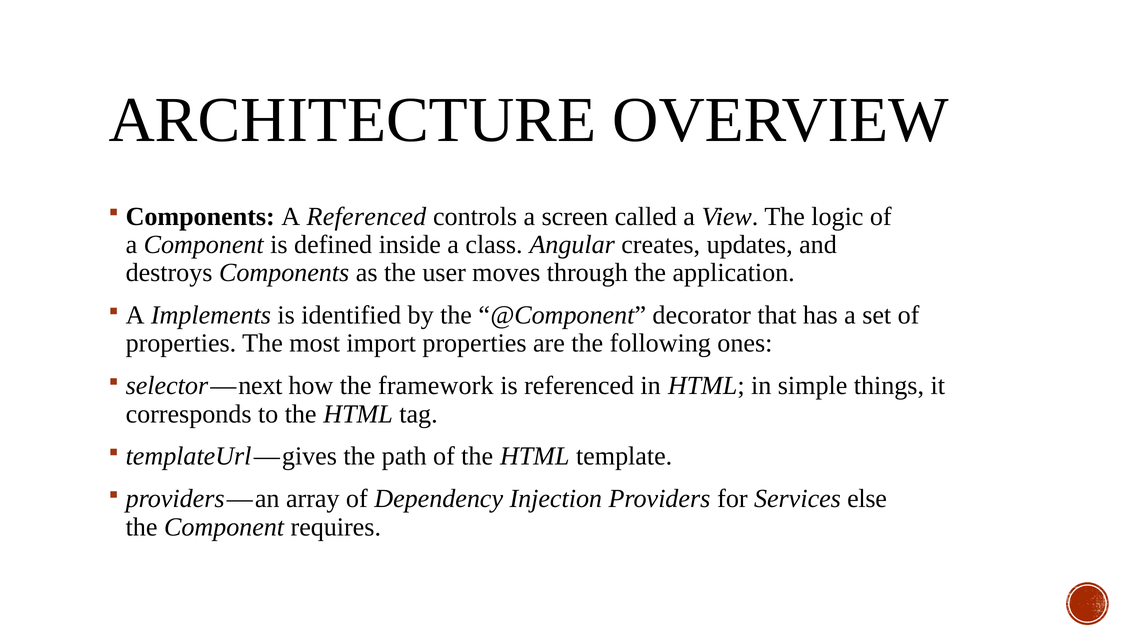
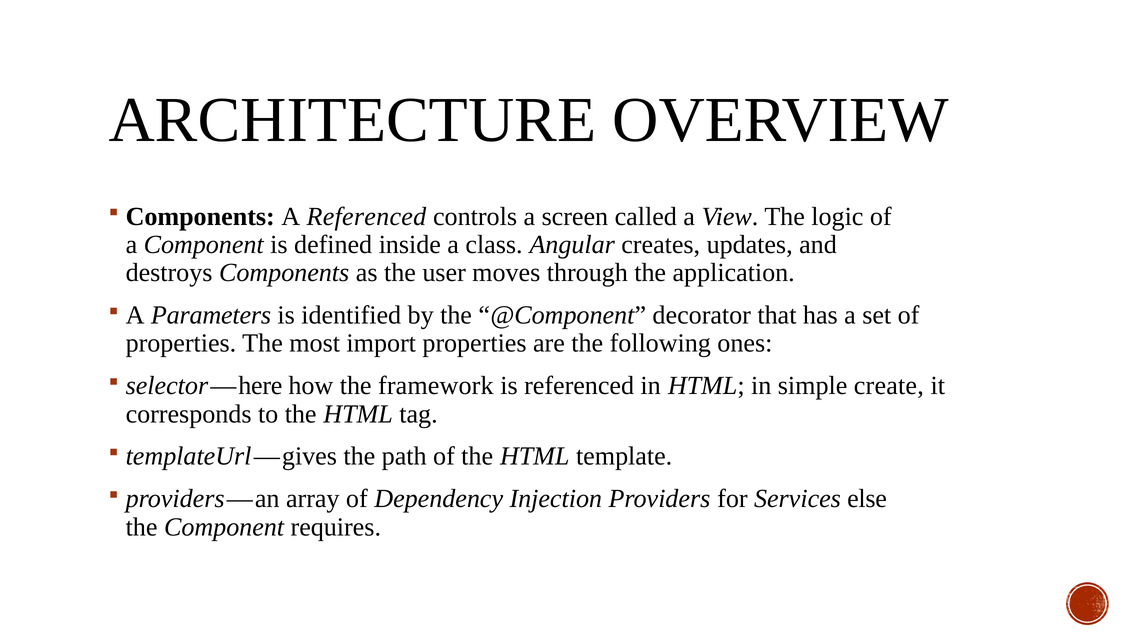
Implements: Implements -> Parameters
next: next -> here
things: things -> create
